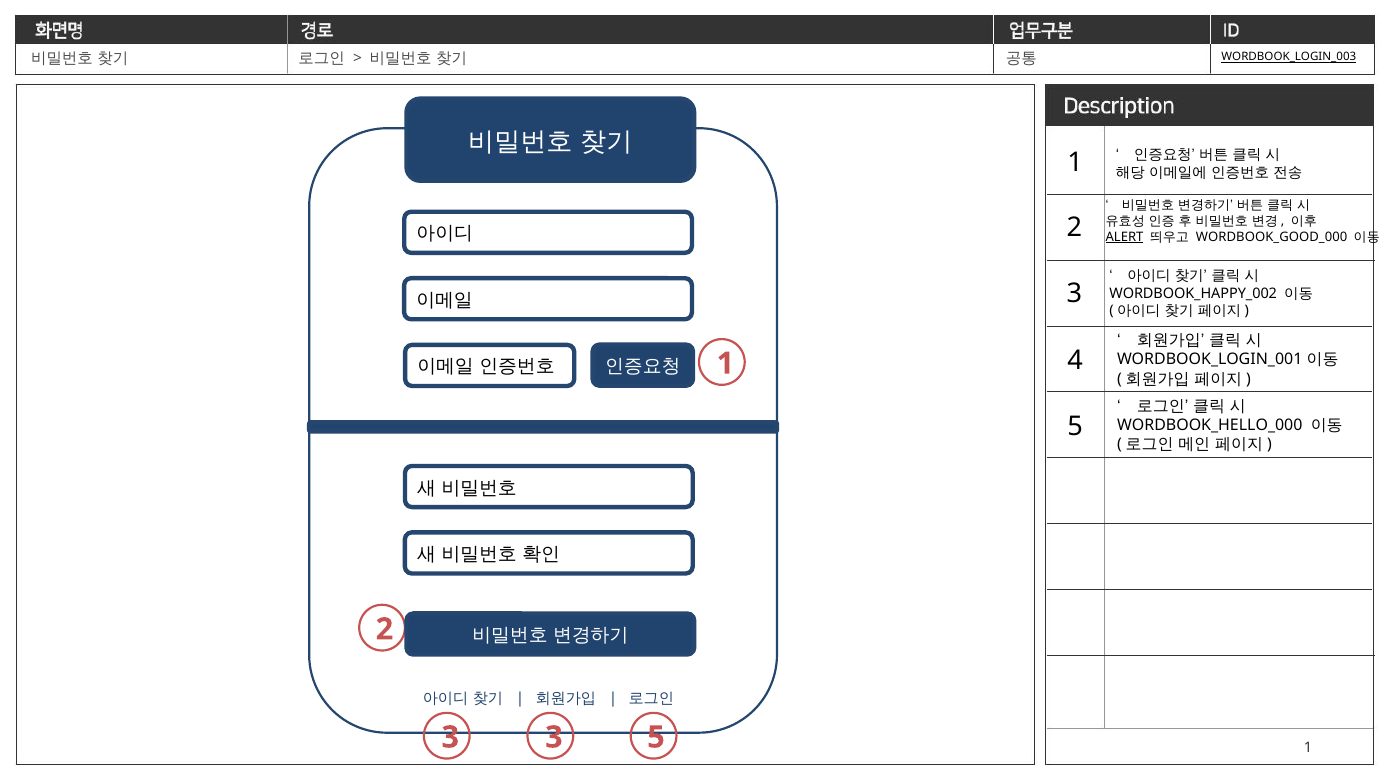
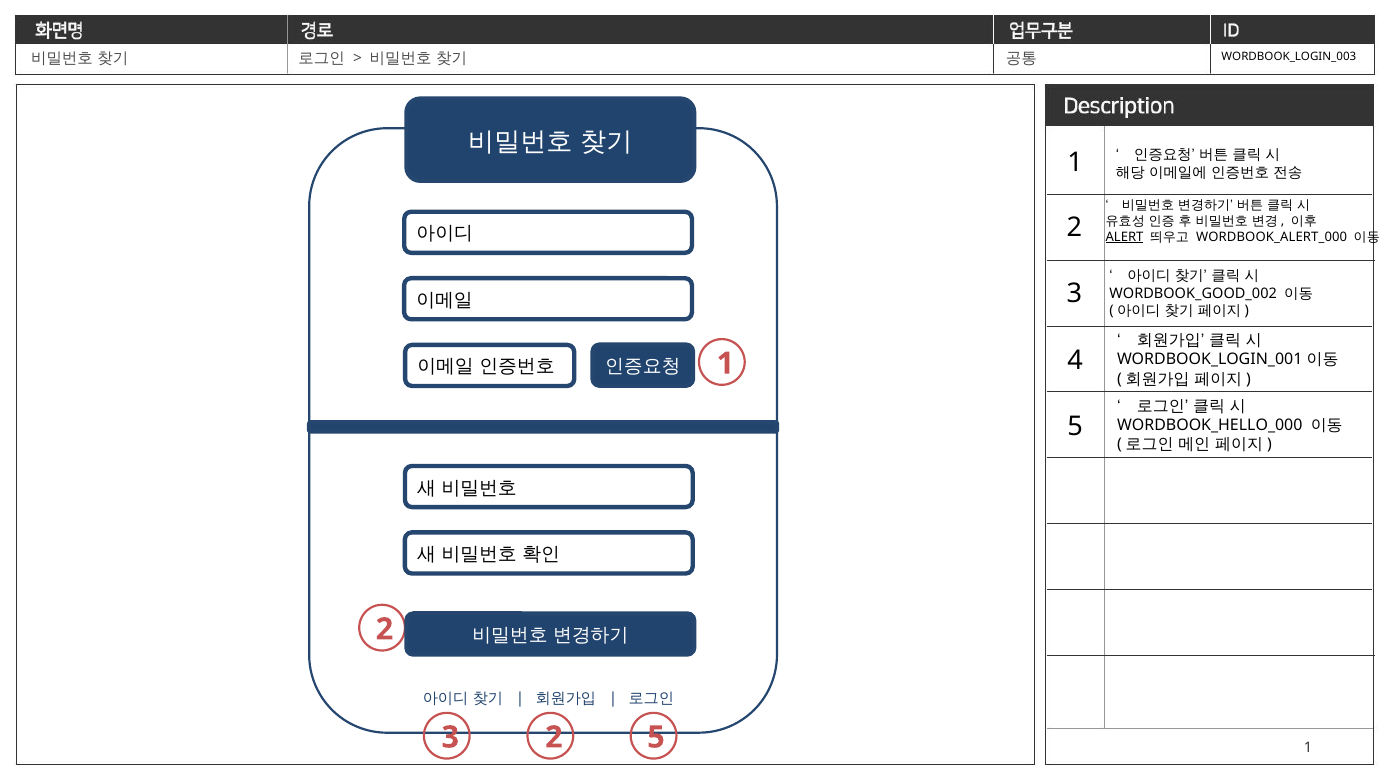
WORDBOOK_LOGIN_003 underline: present -> none
WORDBOOK_GOOD_000: WORDBOOK_GOOD_000 -> WORDBOOK_ALERT_000
WORDBOOK_HAPPY_002: WORDBOOK_HAPPY_002 -> WORDBOOK_GOOD_002
3 3: 3 -> 2
